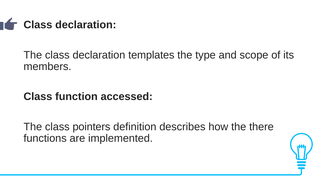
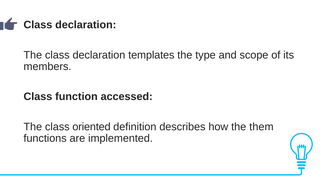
pointers: pointers -> oriented
there: there -> them
